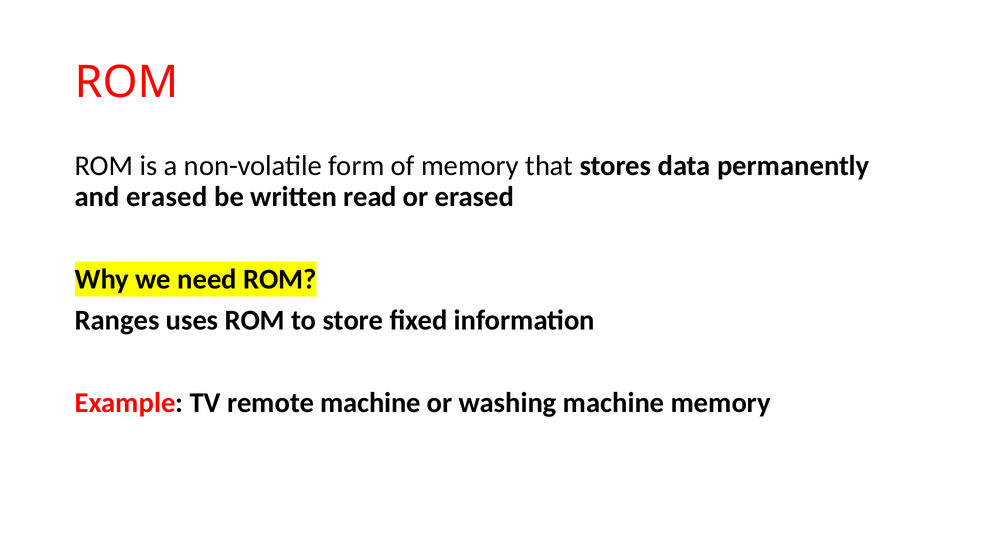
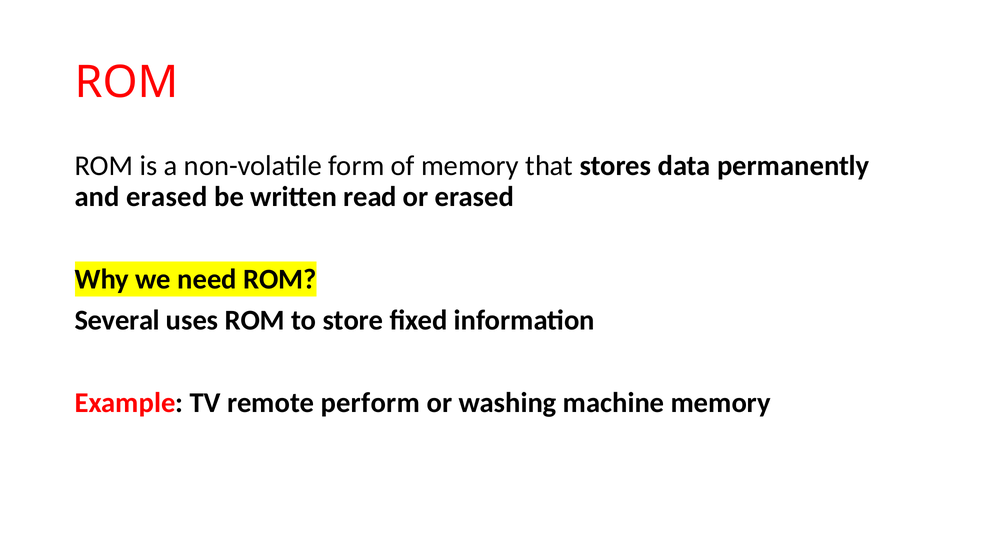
Ranges: Ranges -> Several
remote machine: machine -> perform
